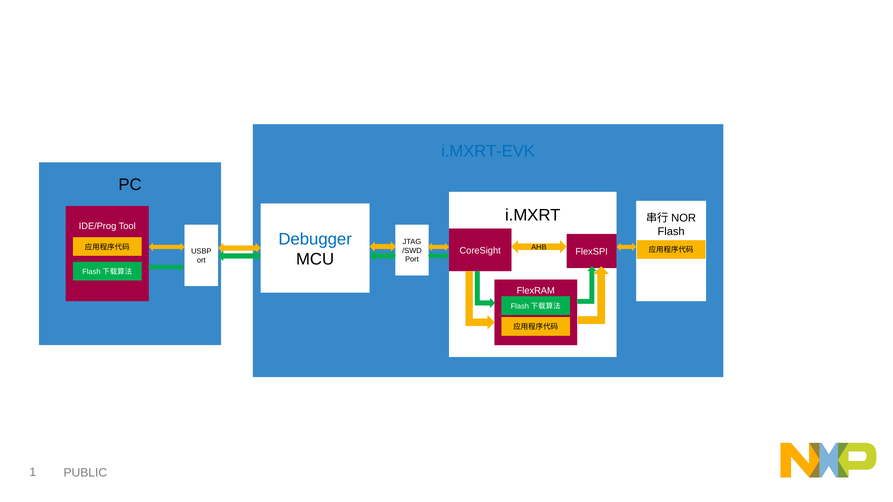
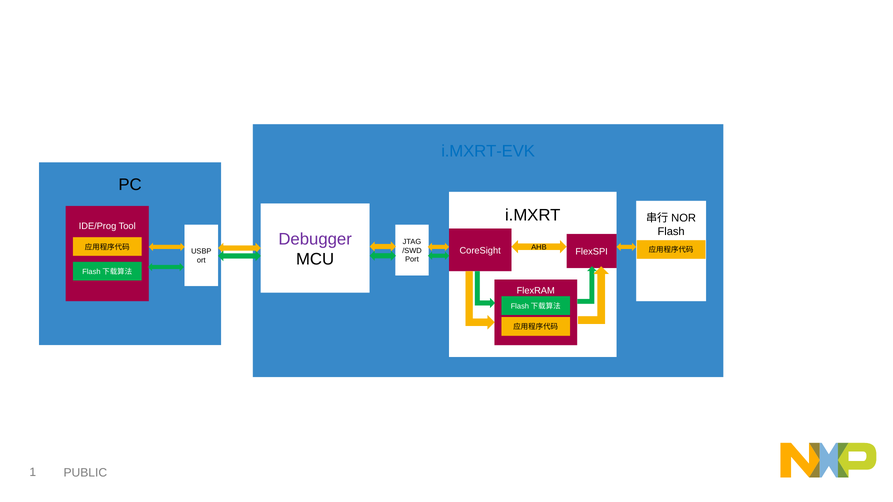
Debugger colour: blue -> purple
